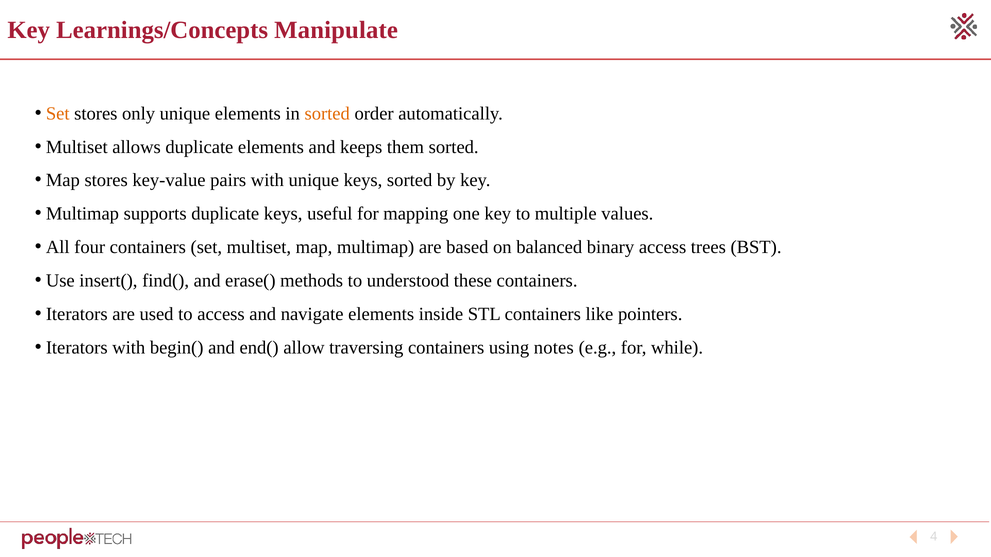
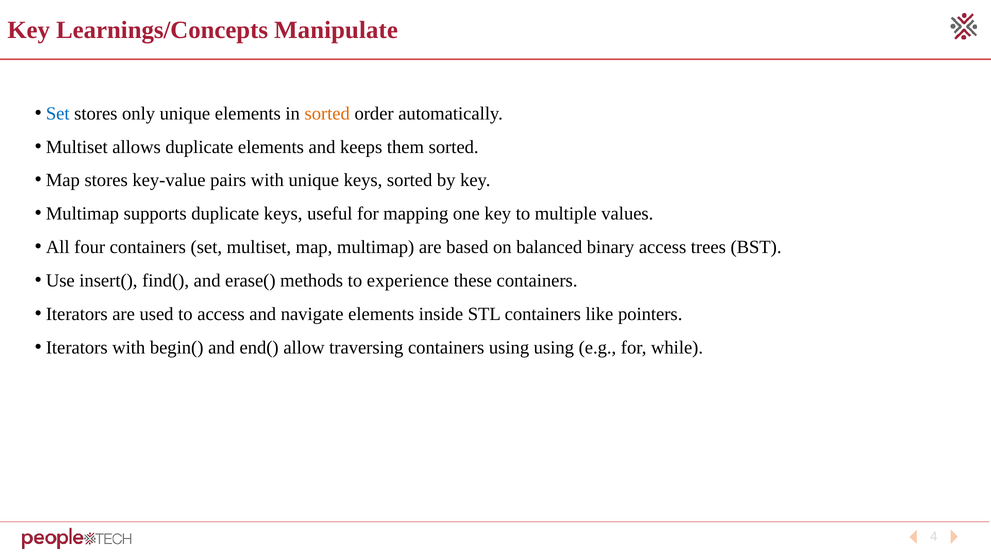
Set at (58, 114) colour: orange -> blue
understood: understood -> experience
using notes: notes -> using
